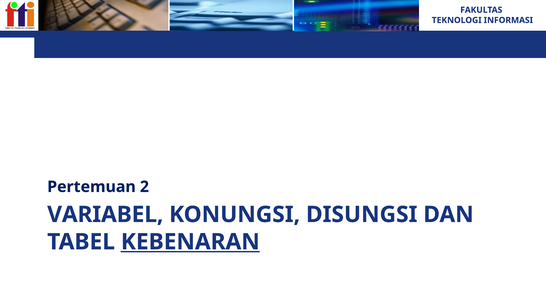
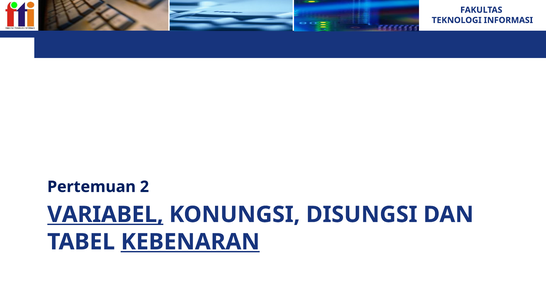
VARIABEL underline: none -> present
